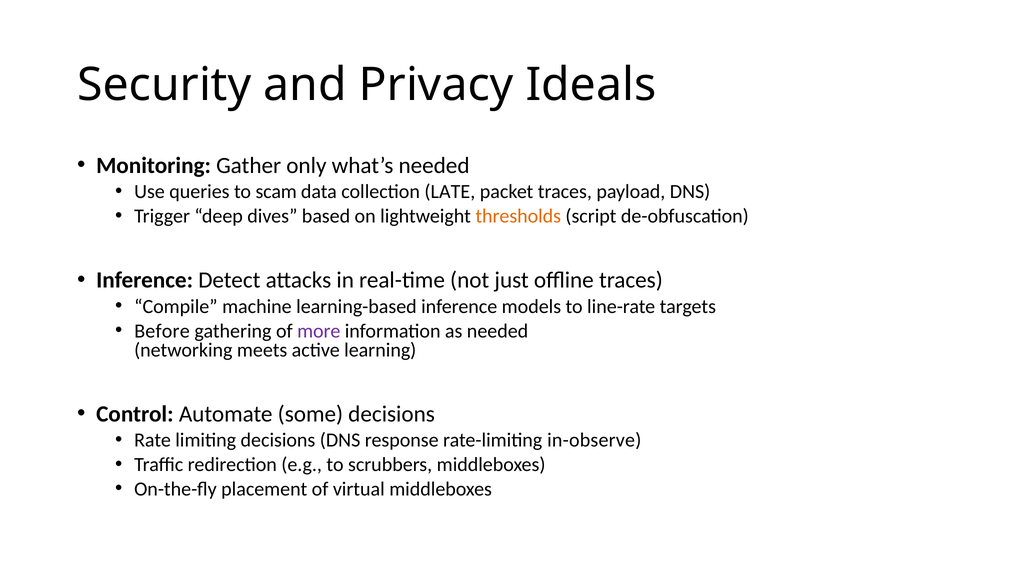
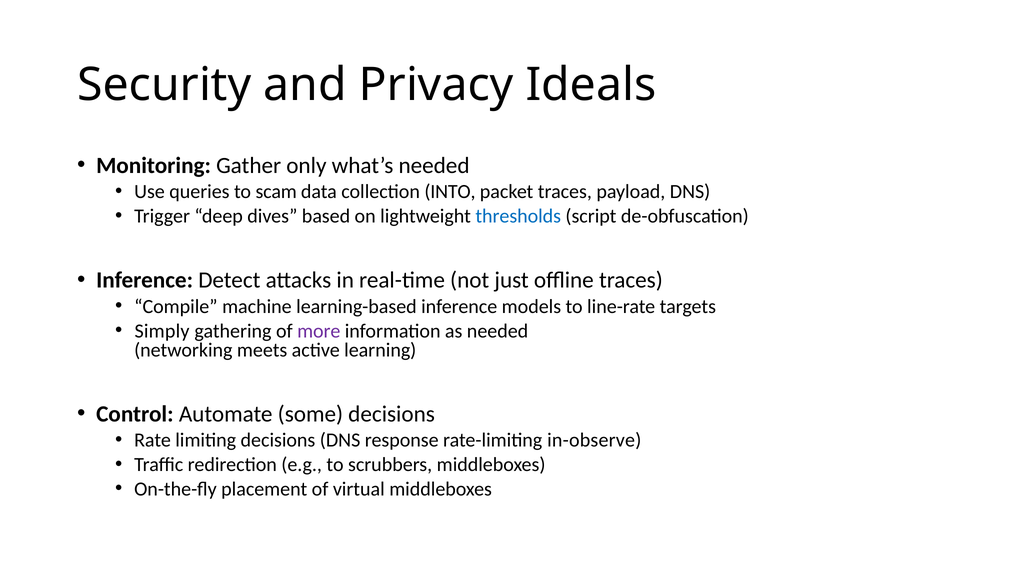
LATE: LATE -> INTO
thresholds colour: orange -> blue
Before: Before -> Simply
